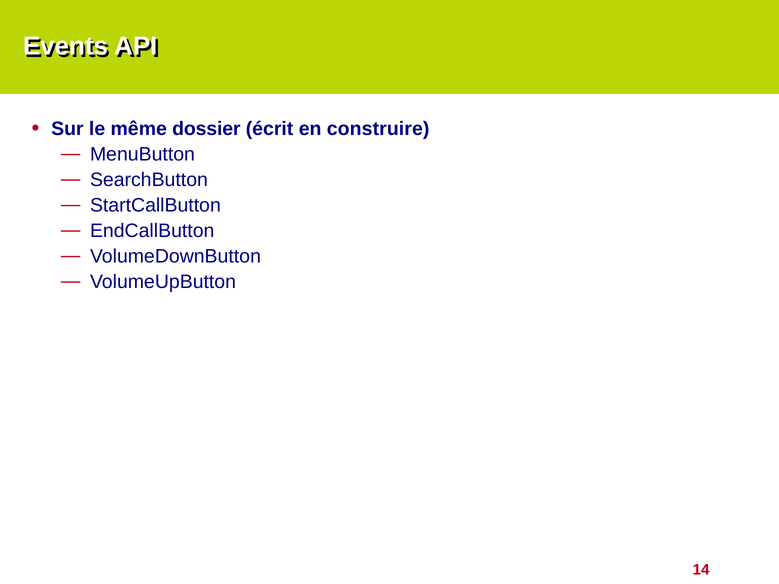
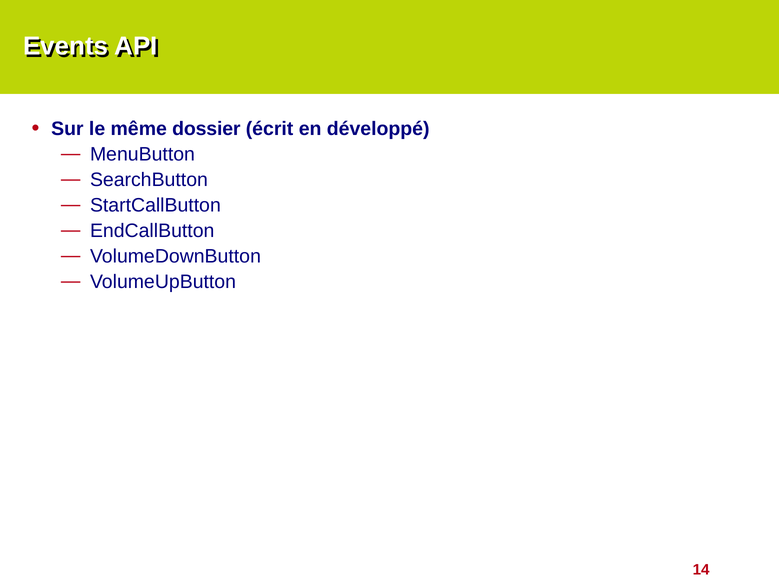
construire: construire -> développé
